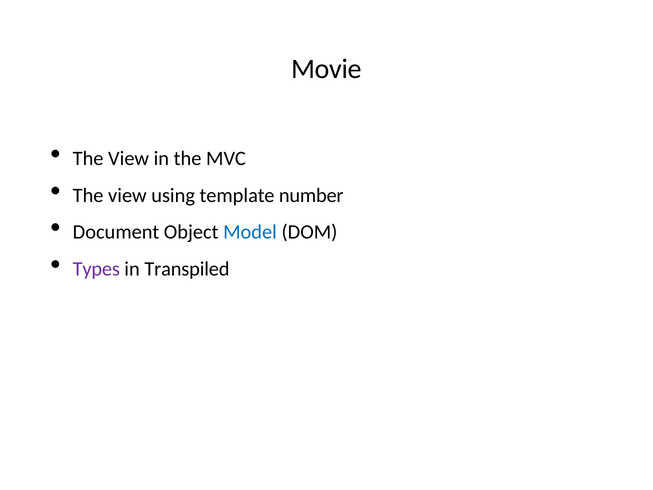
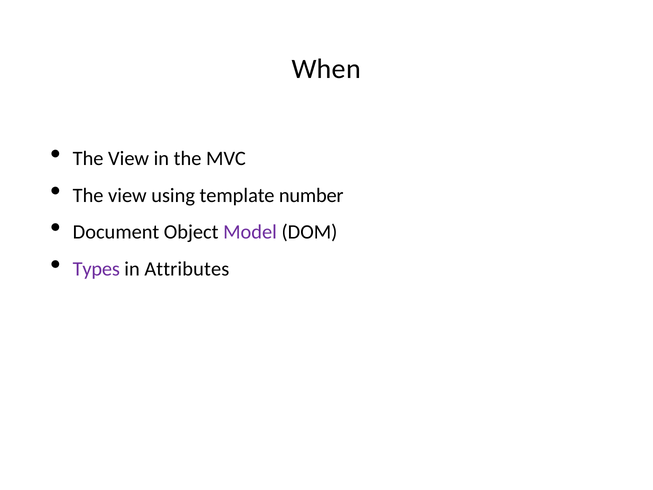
Movie: Movie -> When
Model colour: blue -> purple
Transpiled: Transpiled -> Attributes
